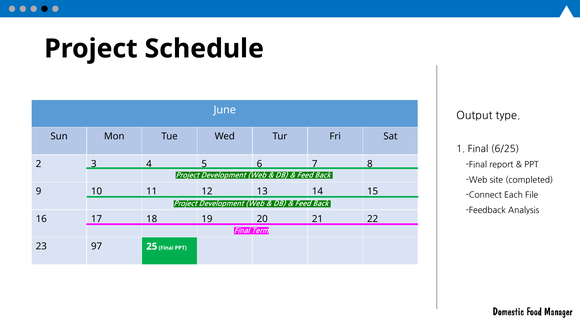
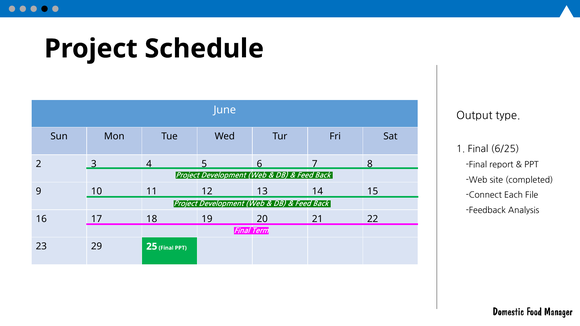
97: 97 -> 29
